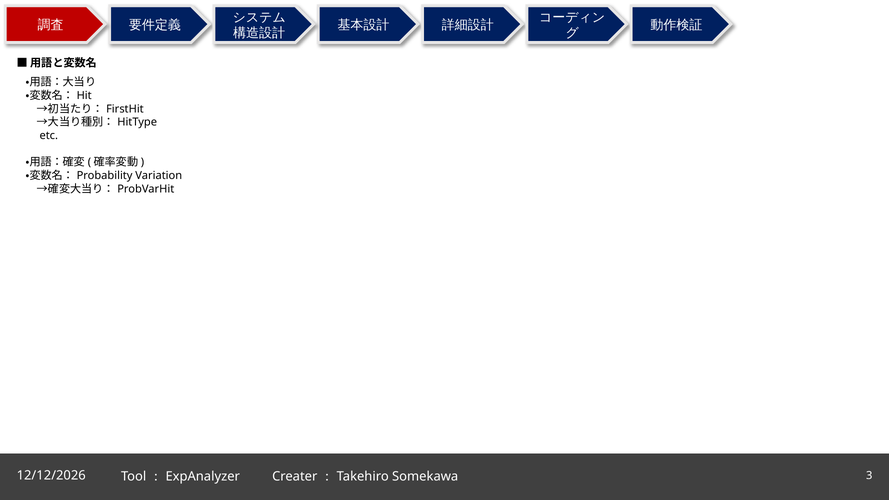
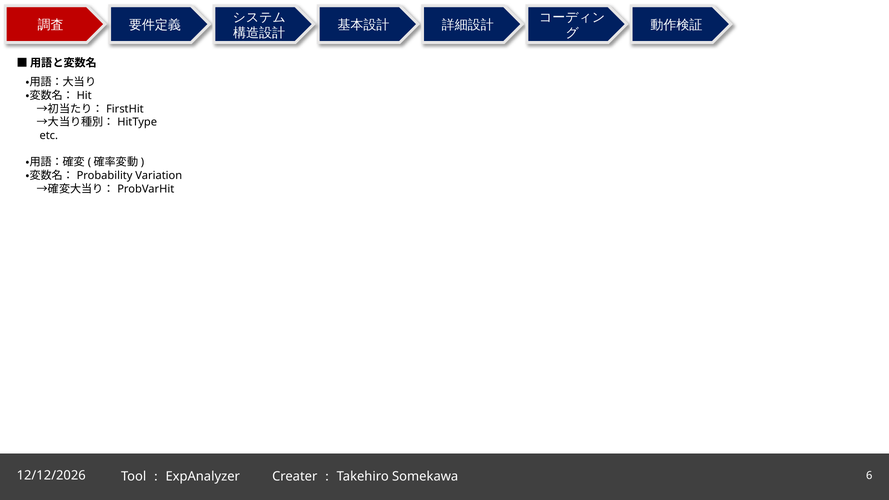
3: 3 -> 6
